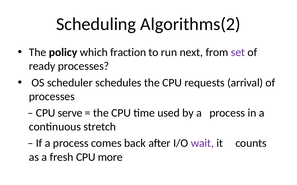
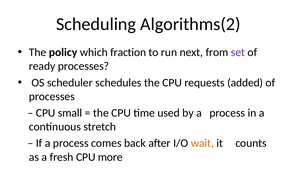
arrival: arrival -> added
serve: serve -> small
wait colour: purple -> orange
